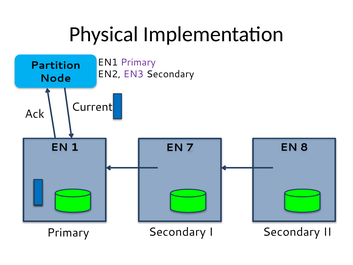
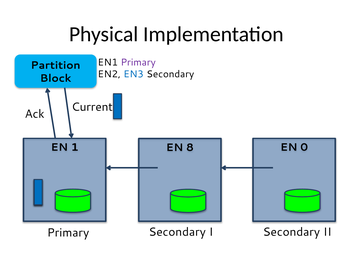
EN3 colour: purple -> blue
Node: Node -> Block
8: 8 -> 0
7: 7 -> 8
